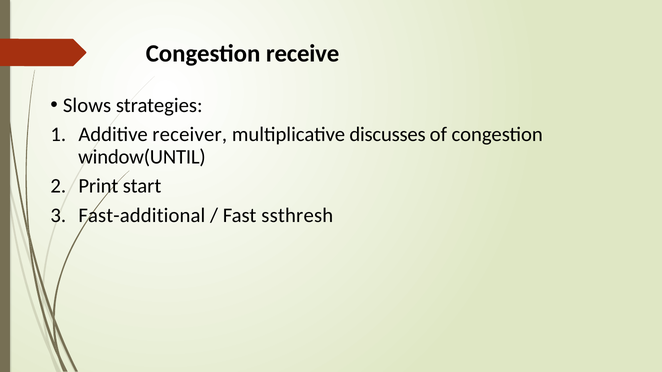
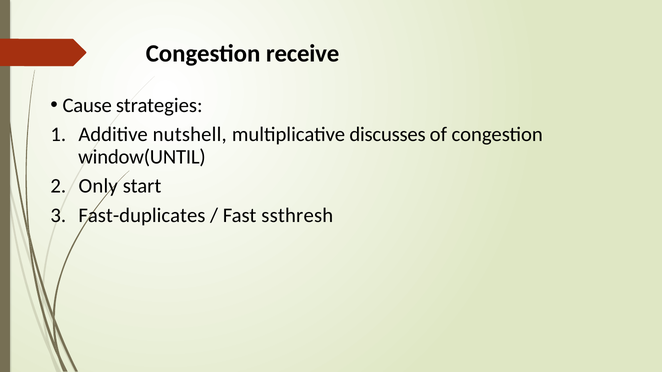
Slows: Slows -> Cause
receiver: receiver -> nutshell
Print: Print -> Only
Fast-additional: Fast-additional -> Fast-duplicates
